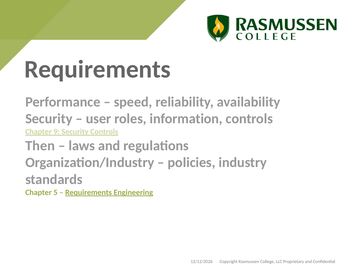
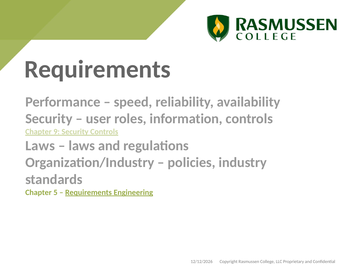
Then at (40, 146): Then -> Laws
